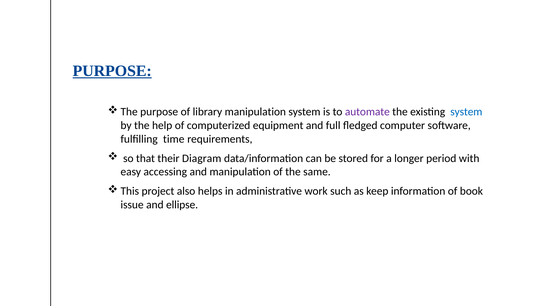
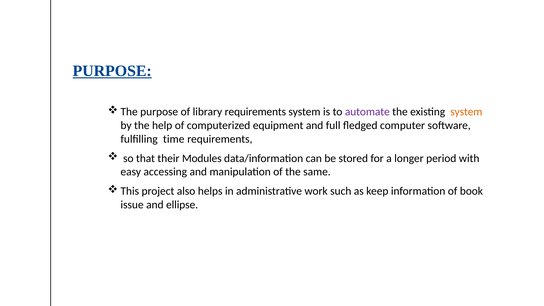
library manipulation: manipulation -> requirements
system at (466, 112) colour: blue -> orange
Diagram: Diagram -> Modules
